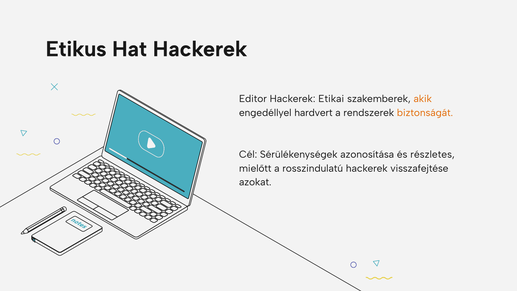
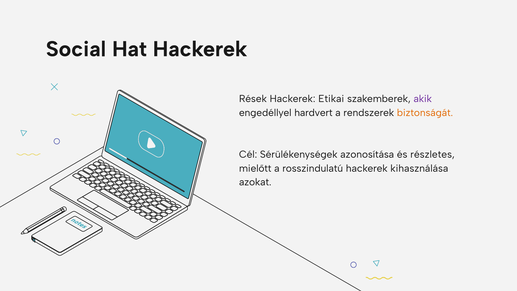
Etikus: Etikus -> Social
Editor: Editor -> Rések
akik colour: orange -> purple
visszafejtése: visszafejtése -> kihasználása
